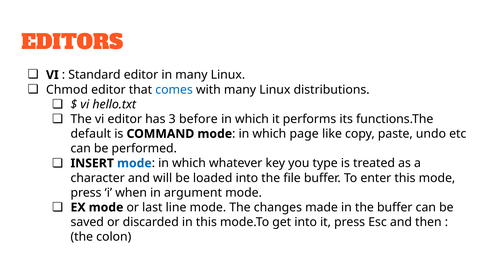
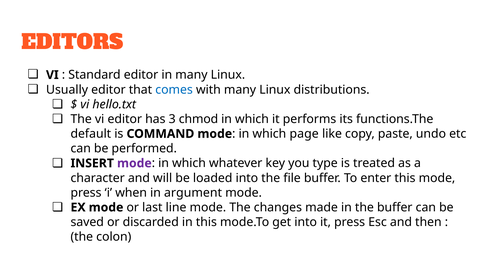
Chmod: Chmod -> Usually
before: before -> chmod
mode at (134, 163) colour: blue -> purple
